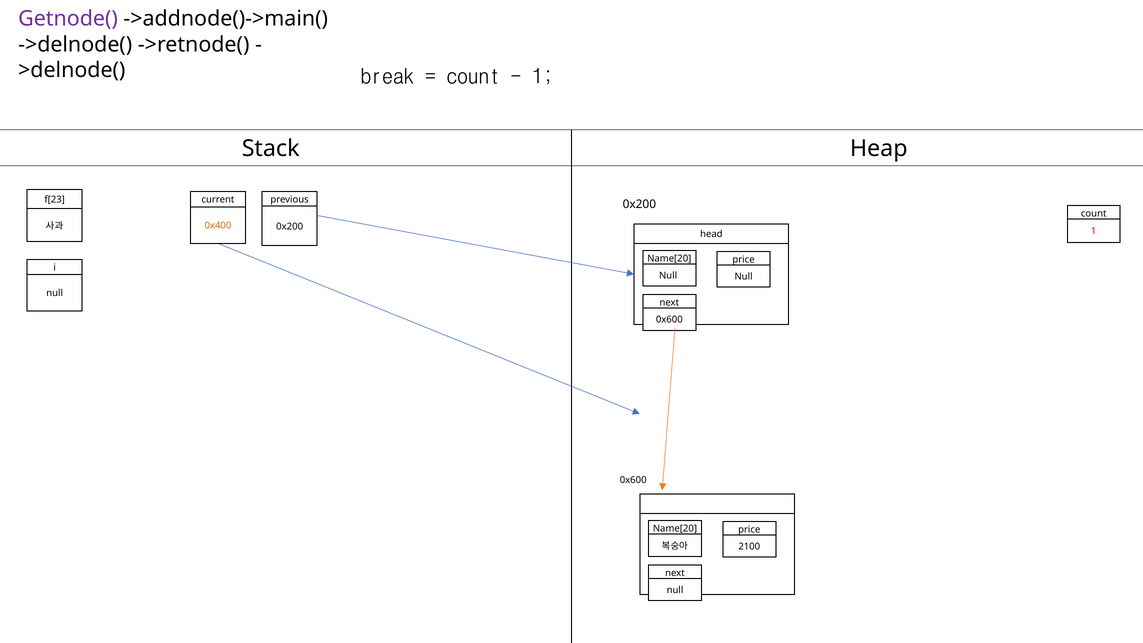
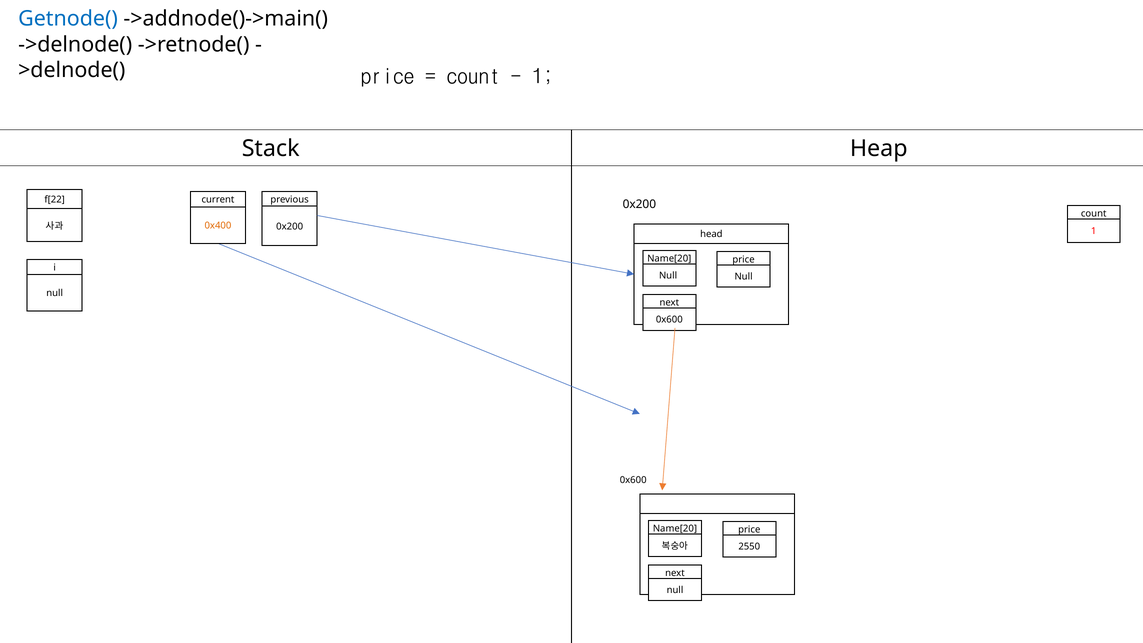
Getnode( colour: purple -> blue
break at (388, 77): break -> price
f[23: f[23 -> f[22
2100: 2100 -> 2550
